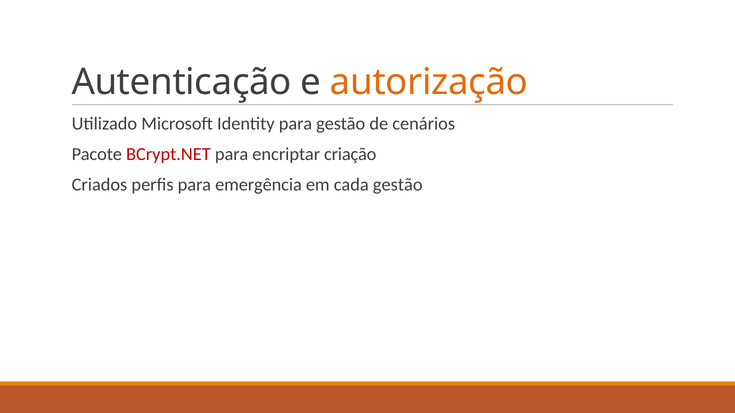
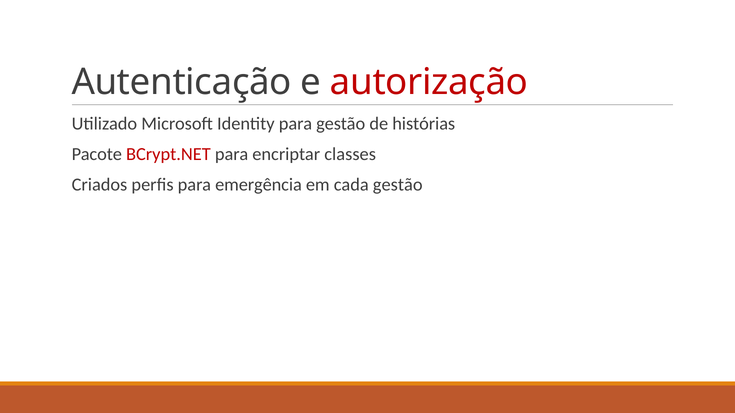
autorização colour: orange -> red
cenários: cenários -> histórias
criação: criação -> classes
